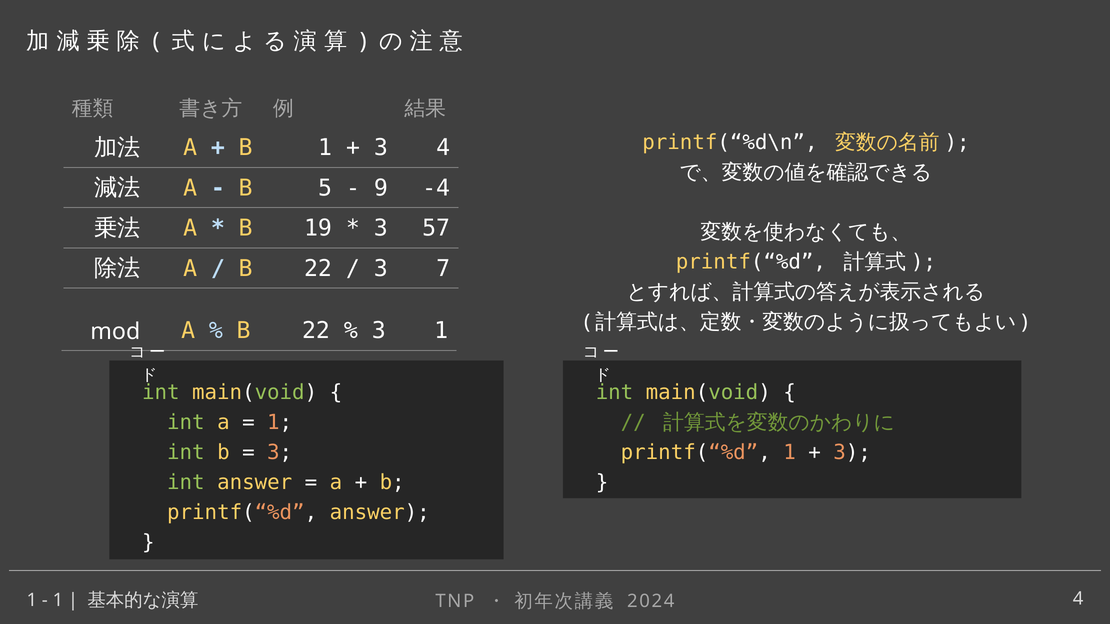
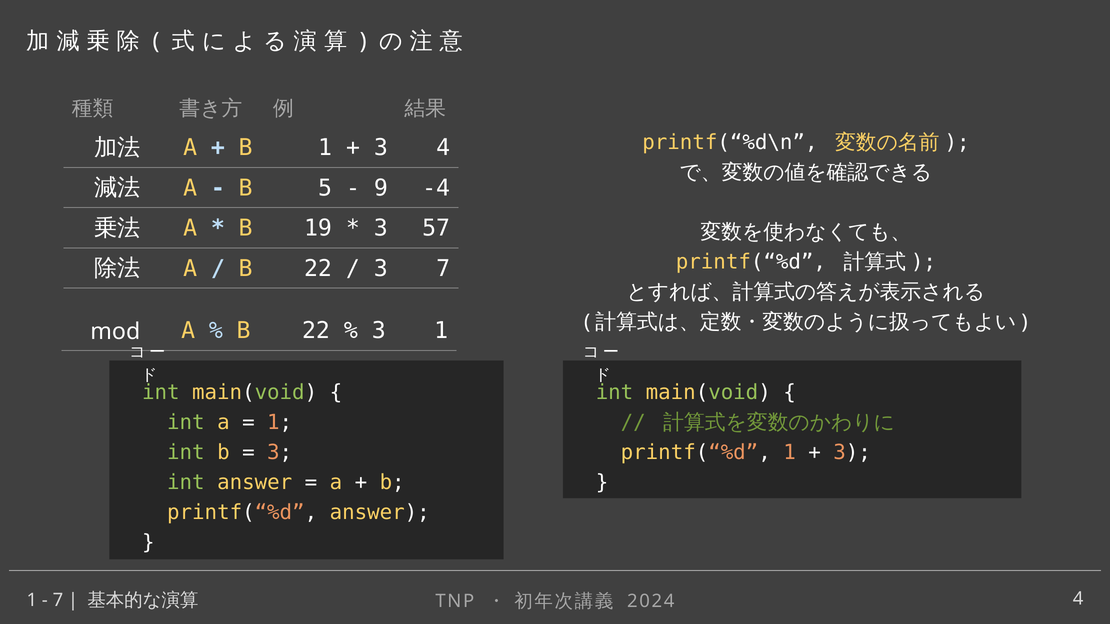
1 at (58, 601): 1 -> 7
